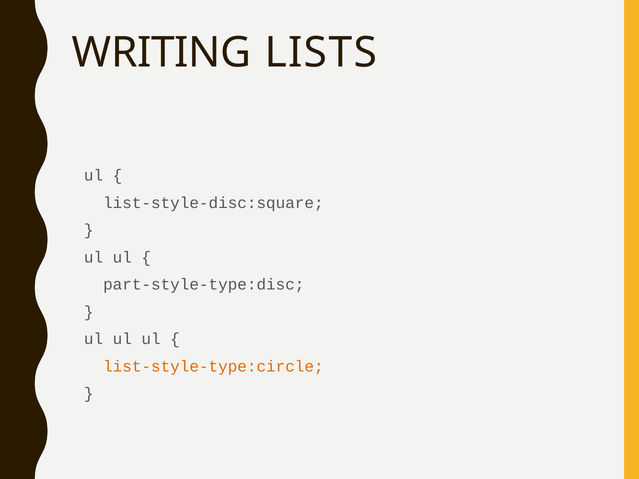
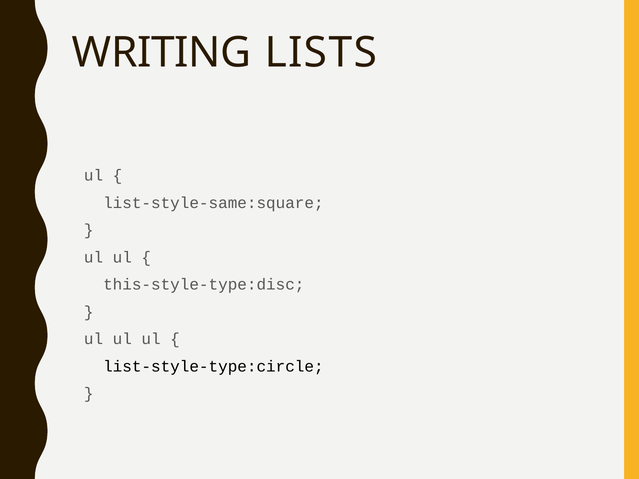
list-style-disc:square: list-style-disc:square -> list-style-same:square
part-style-type:disc: part-style-type:disc -> this-style-type:disc
list-style-type:circle colour: orange -> black
